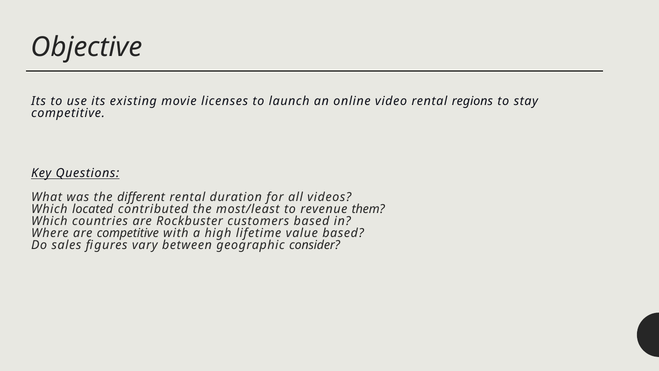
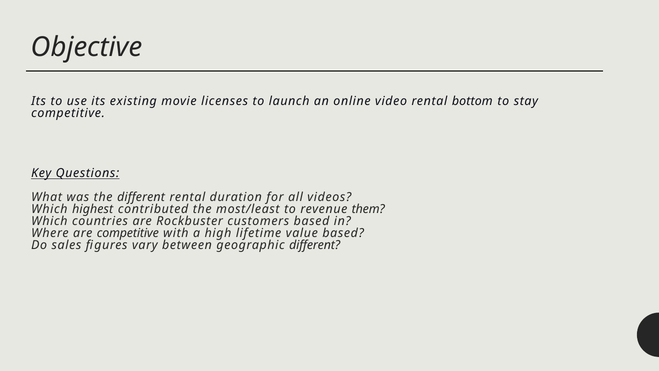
regions: regions -> bottom
located: located -> highest
geographic consider: consider -> different
